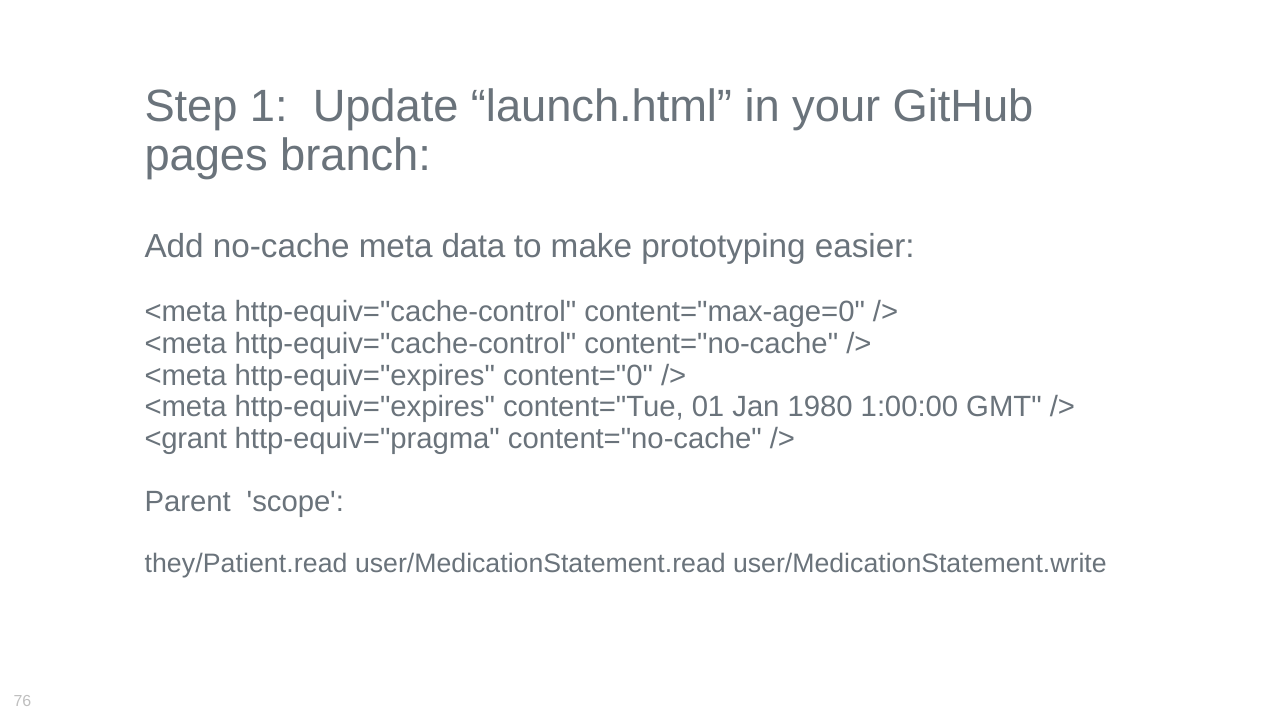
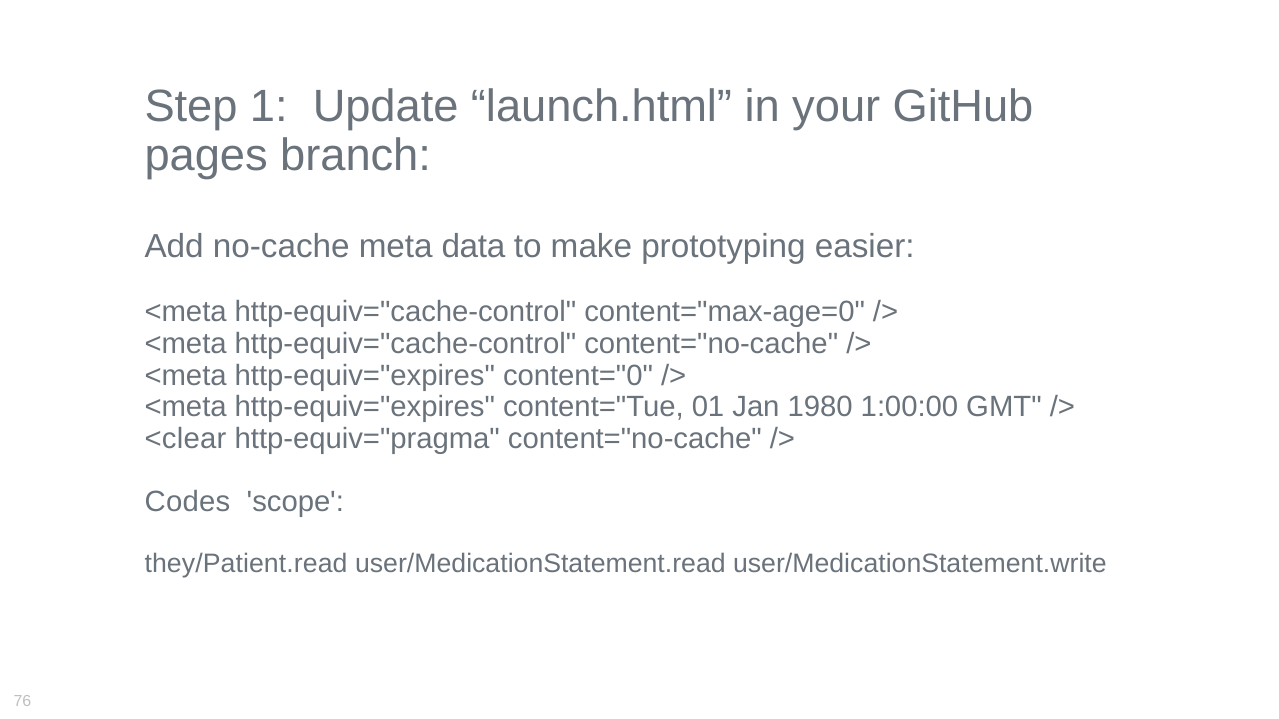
<grant: <grant -> <clear
Parent: Parent -> Codes
